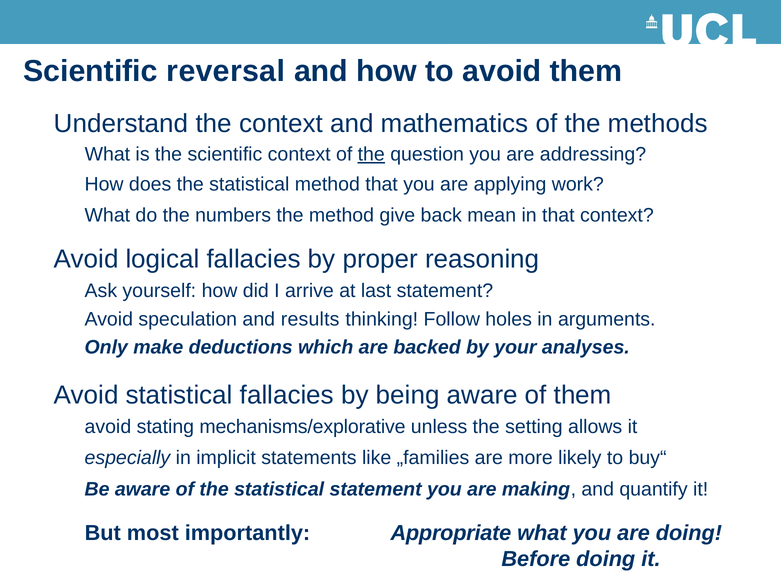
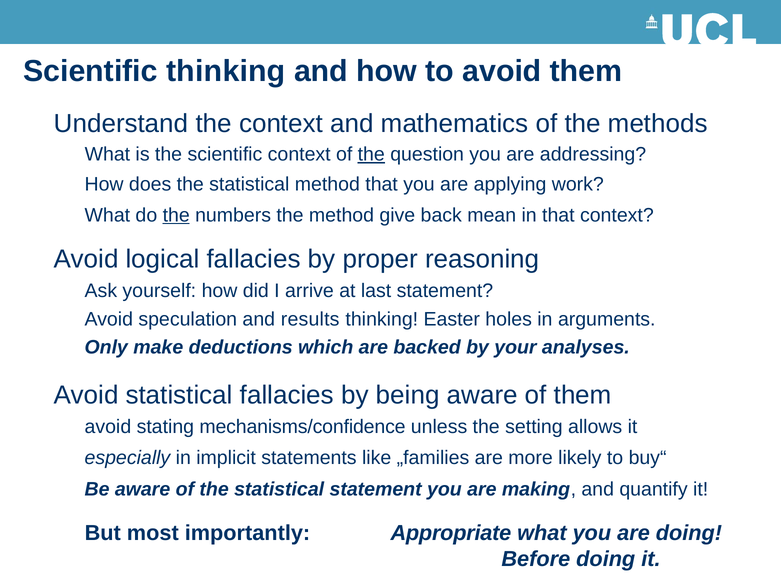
Scientific reversal: reversal -> thinking
the at (176, 215) underline: none -> present
Follow: Follow -> Easter
mechanisms/explorative: mechanisms/explorative -> mechanisms/confidence
